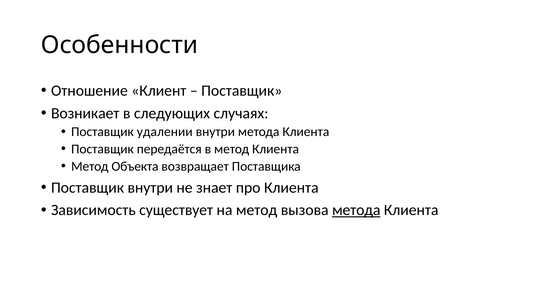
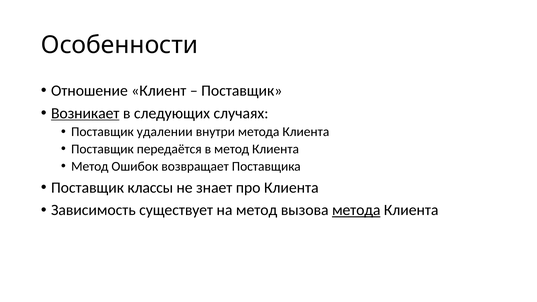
Возникает underline: none -> present
Объекта: Объекта -> Ошибок
Поставщик внутри: внутри -> классы
